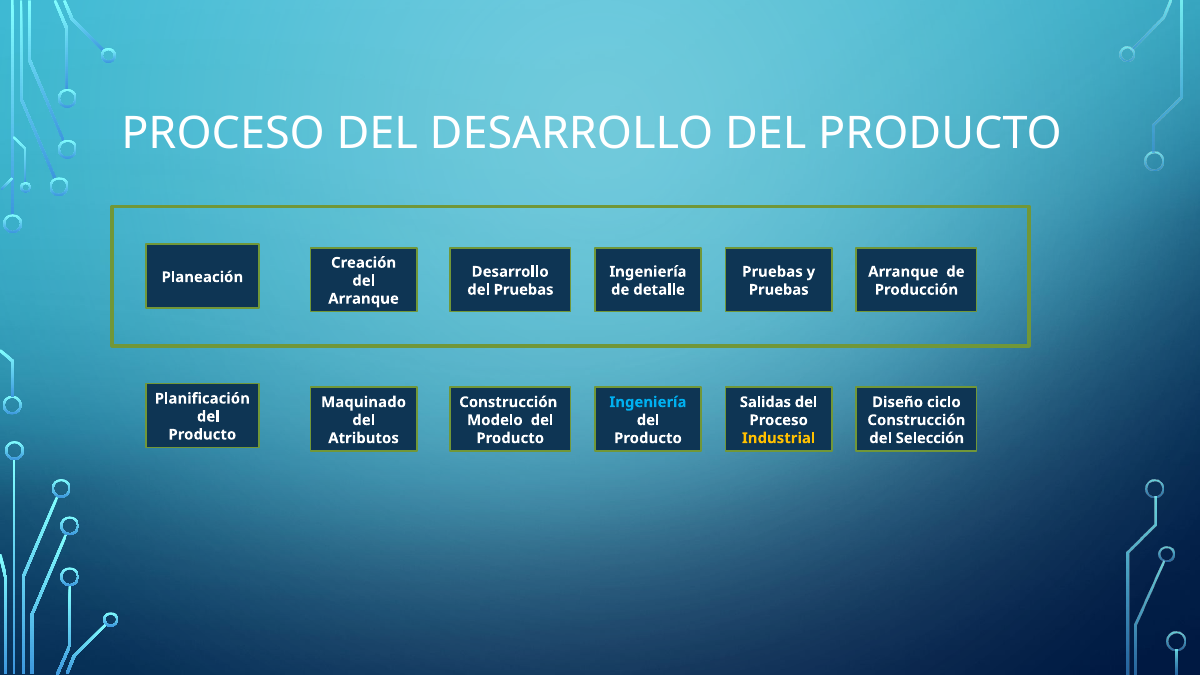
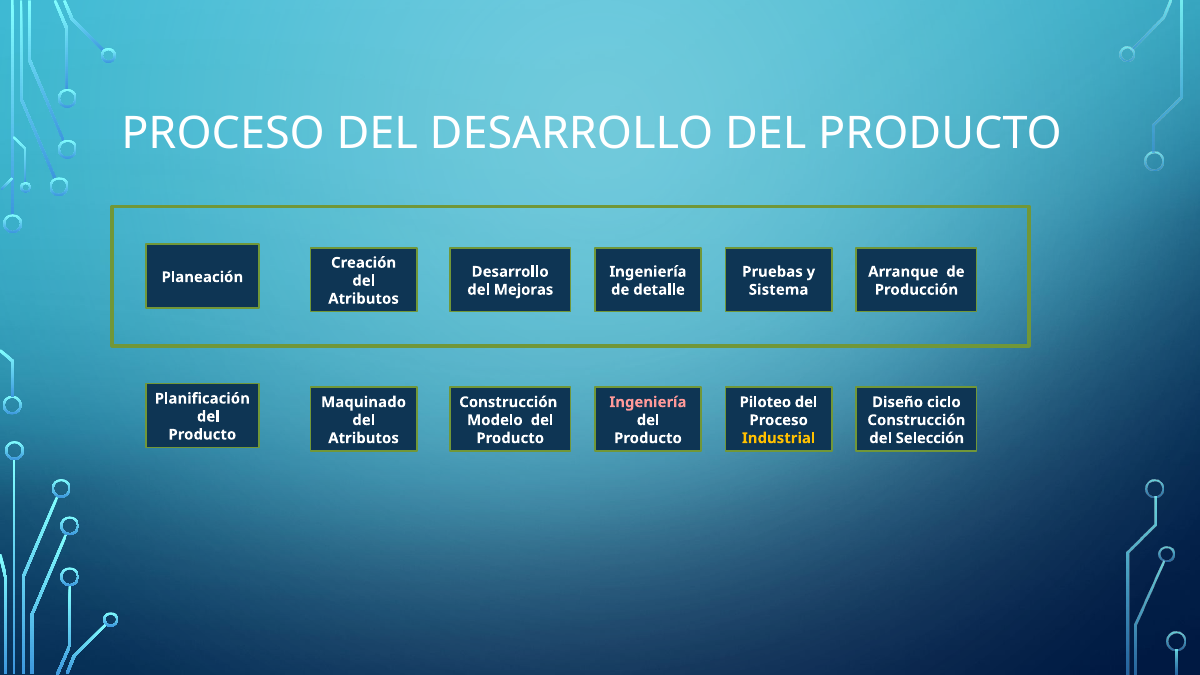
del Pruebas: Pruebas -> Mejoras
Pruebas at (779, 290): Pruebas -> Sistema
Arranque at (364, 299): Arranque -> Atributos
Ingeniería at (648, 402) colour: light blue -> pink
Salidas: Salidas -> Piloteo
